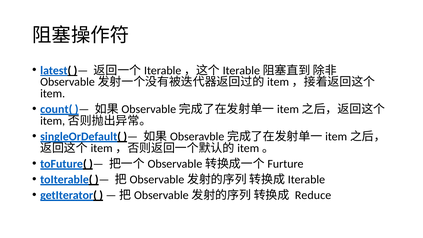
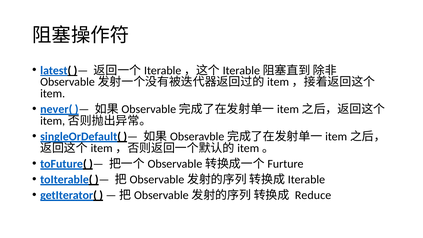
count(: count( -> never(
